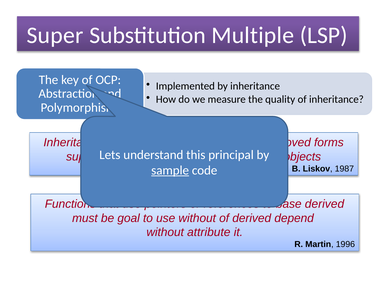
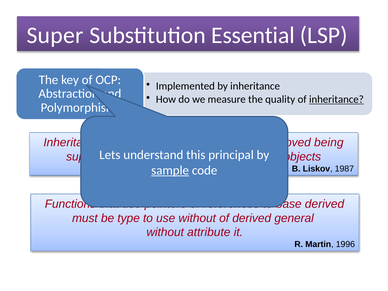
Multiple: Multiple -> Essential
inheritance at (336, 99) underline: none -> present
forms: forms -> being
be goal: goal -> type
depend: depend -> general
